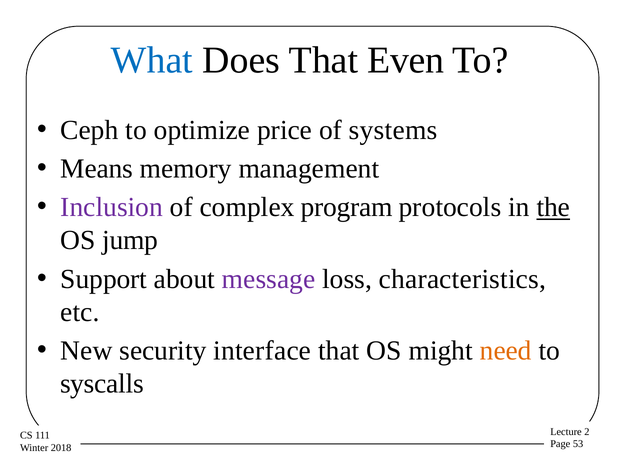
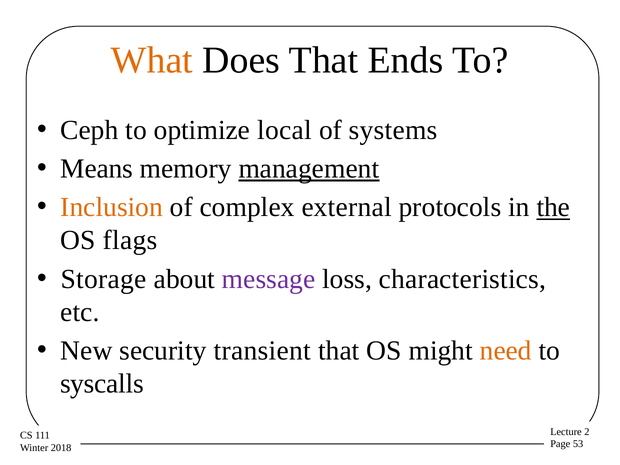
What colour: blue -> orange
Even: Even -> Ends
price: price -> local
management underline: none -> present
Inclusion colour: purple -> orange
program: program -> external
jump: jump -> flags
Support: Support -> Storage
interface: interface -> transient
